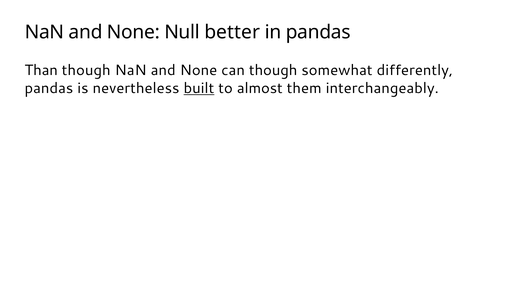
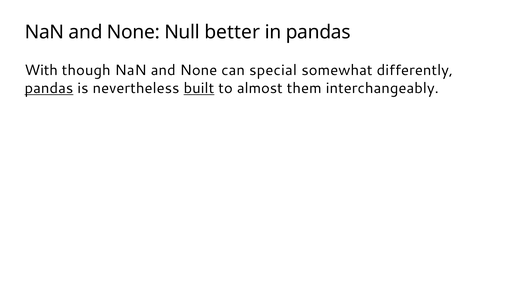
Than: Than -> With
can though: though -> special
pandas at (49, 88) underline: none -> present
